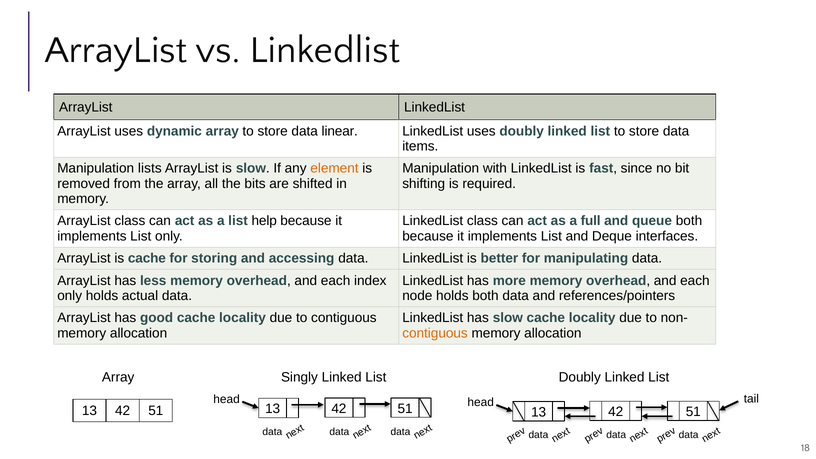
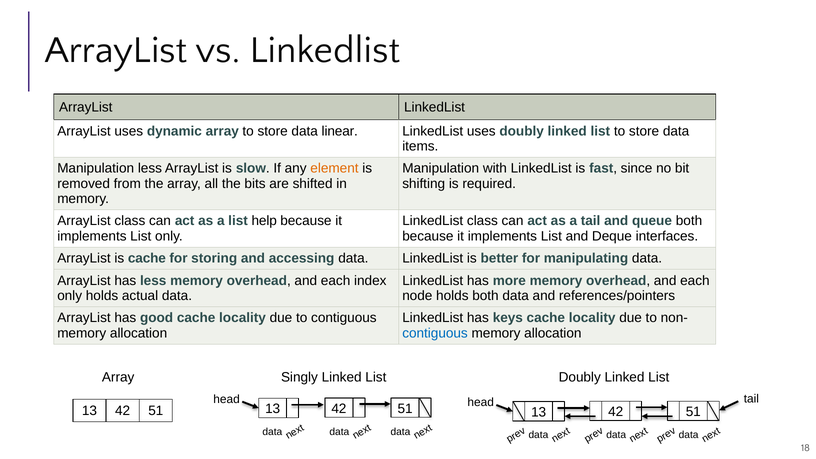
Manipulation lists: lists -> less
a full: full -> tail
has slow: slow -> keys
contiguous at (435, 333) colour: orange -> blue
